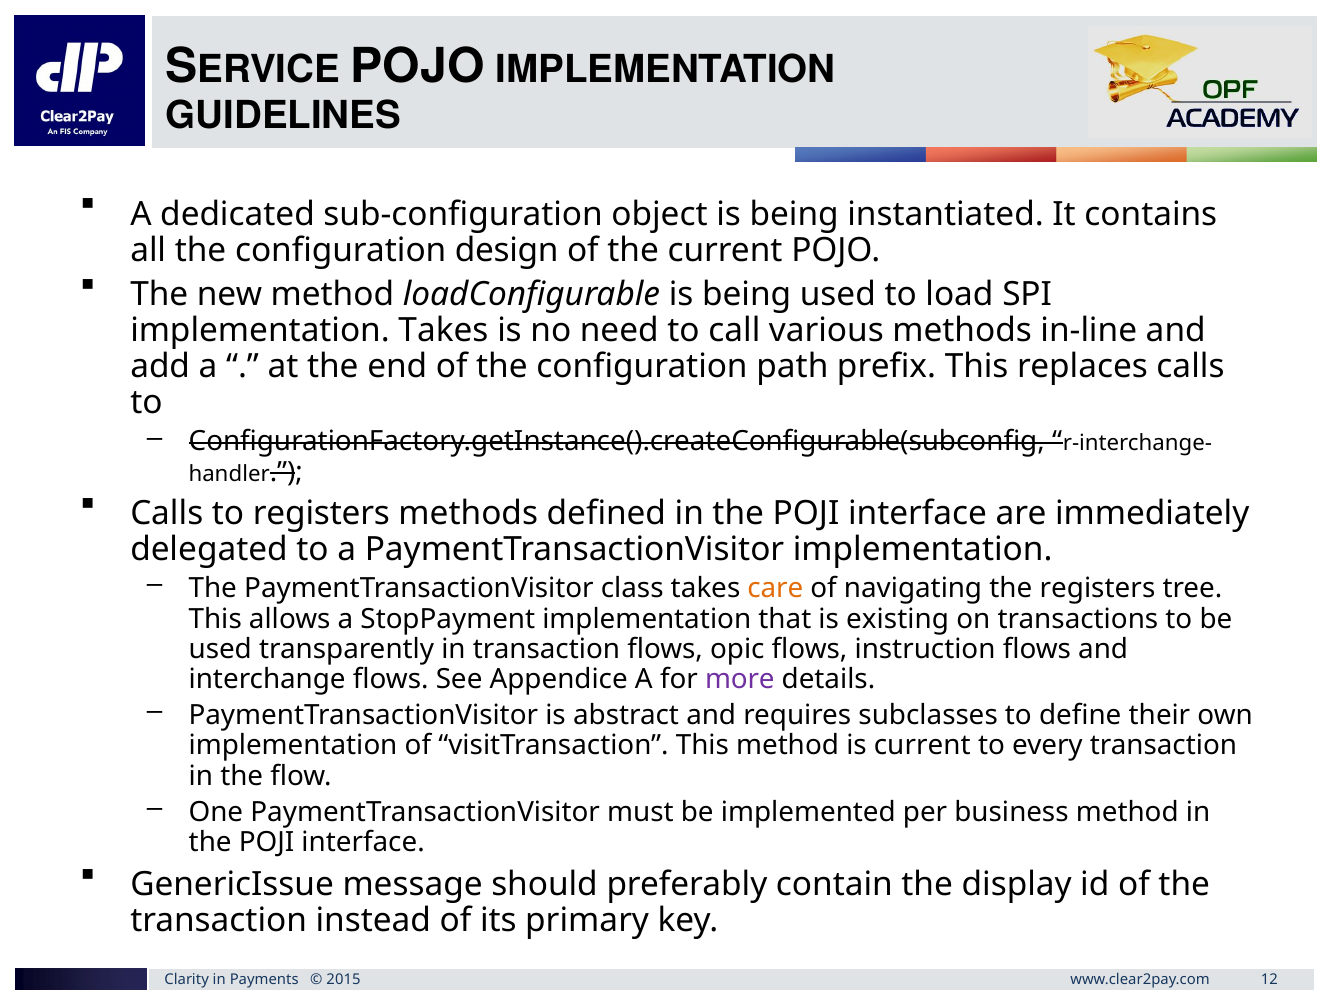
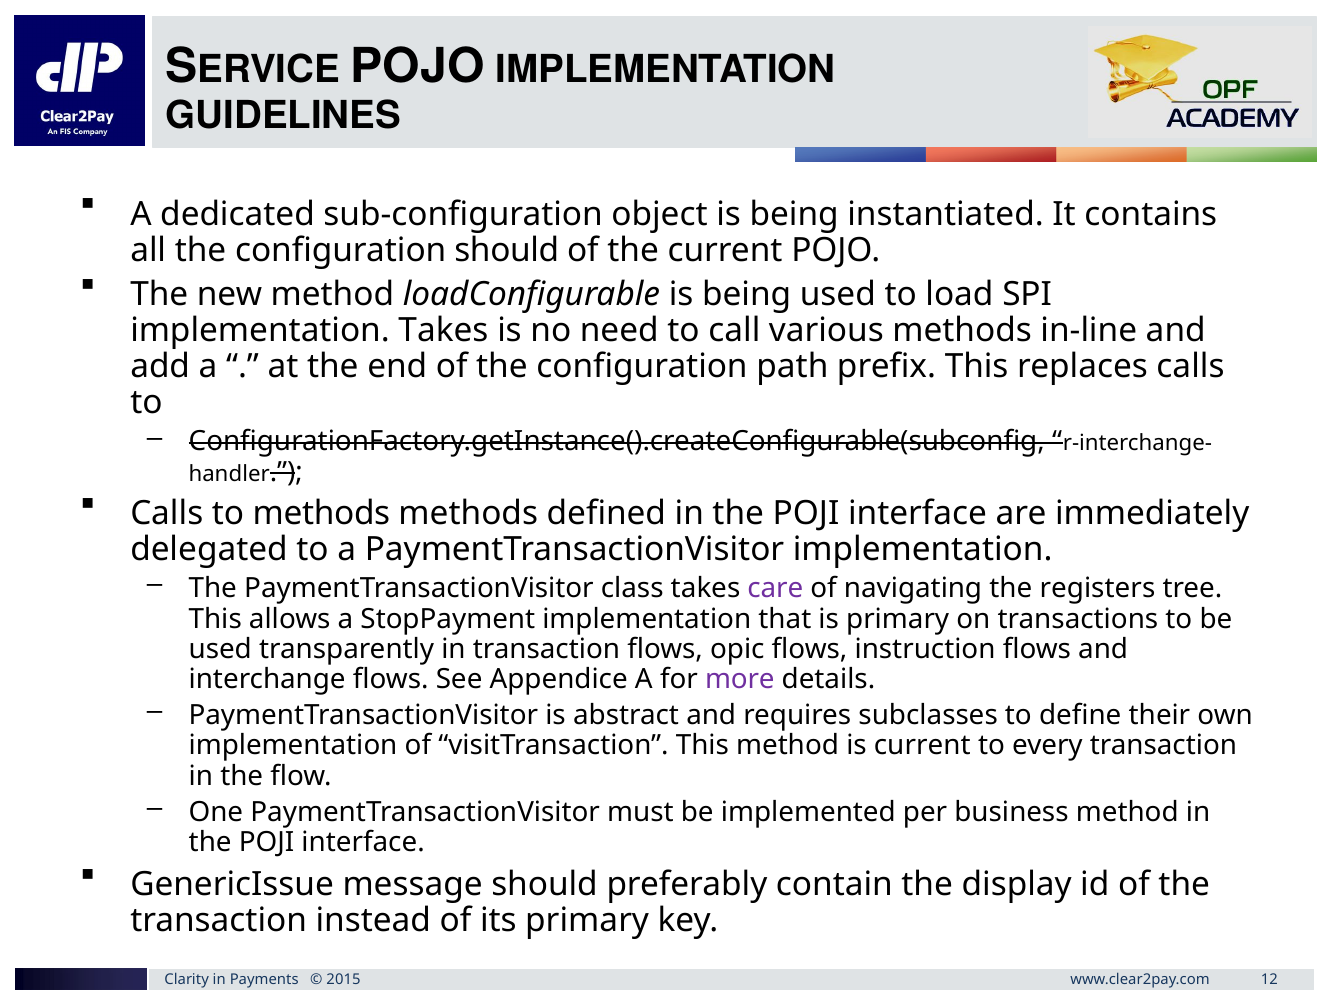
configuration design: design -> should
to registers: registers -> methods
care colour: orange -> purple
is existing: existing -> primary
